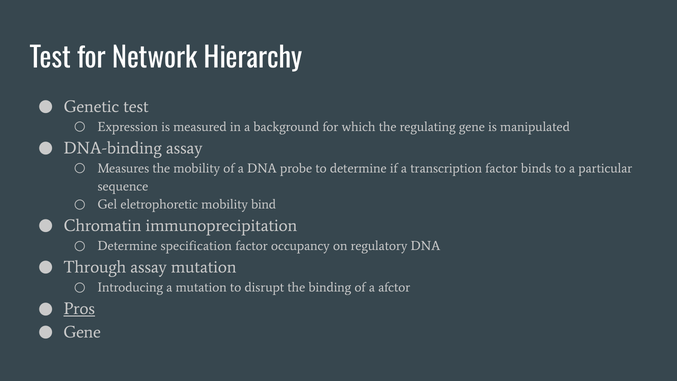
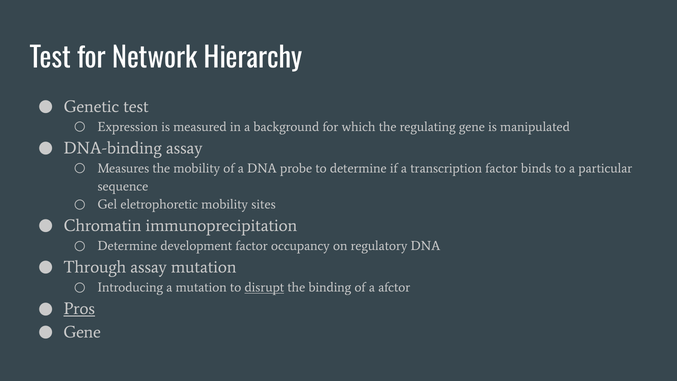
bind: bind -> sites
specification: specification -> development
disrupt underline: none -> present
